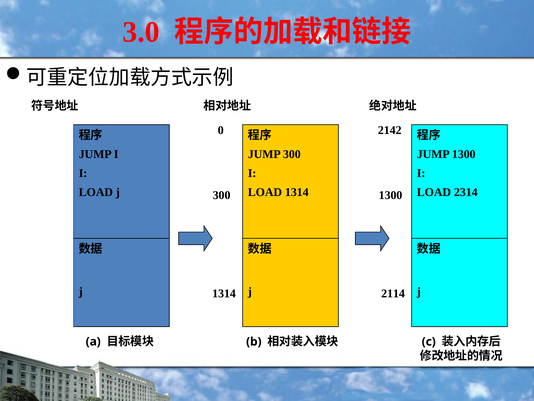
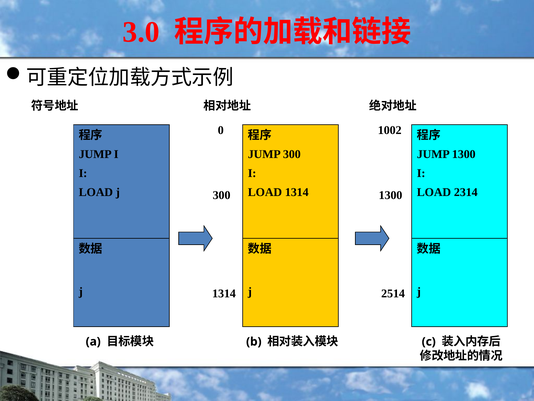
2142: 2142 -> 1002
2114: 2114 -> 2514
